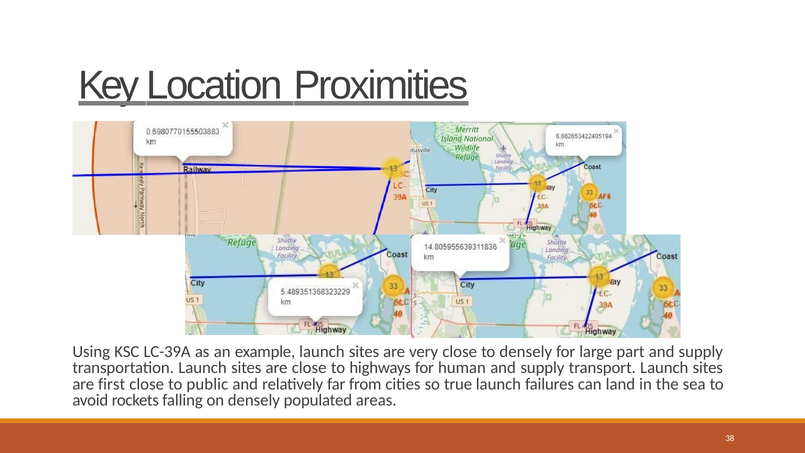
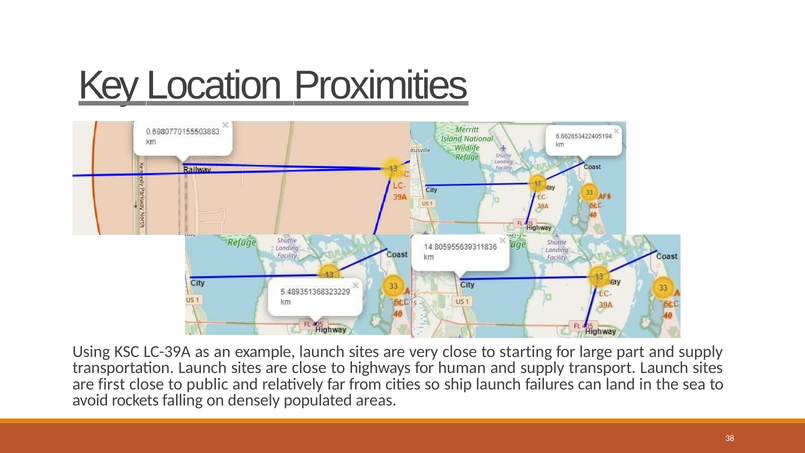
to densely: densely -> starting
true: true -> ship
